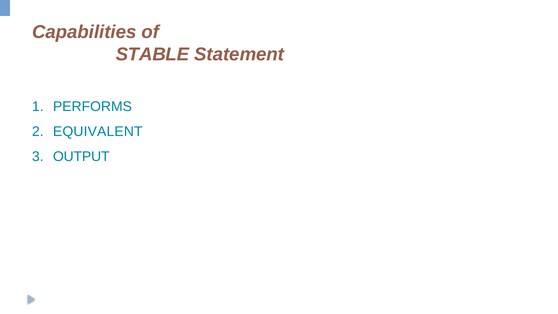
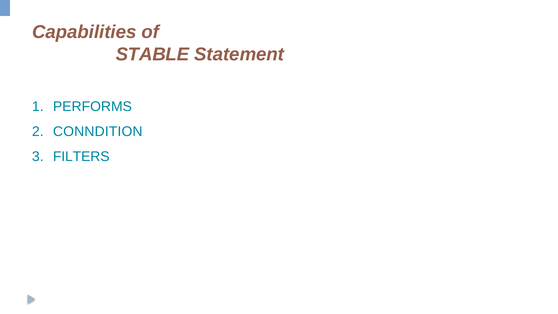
EQUIVALENT: EQUIVALENT -> CONNDITION
OUTPUT: OUTPUT -> FILTERS
